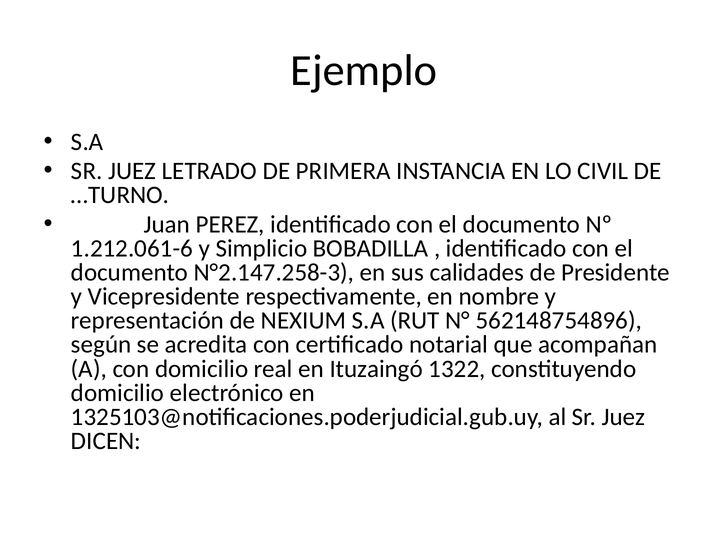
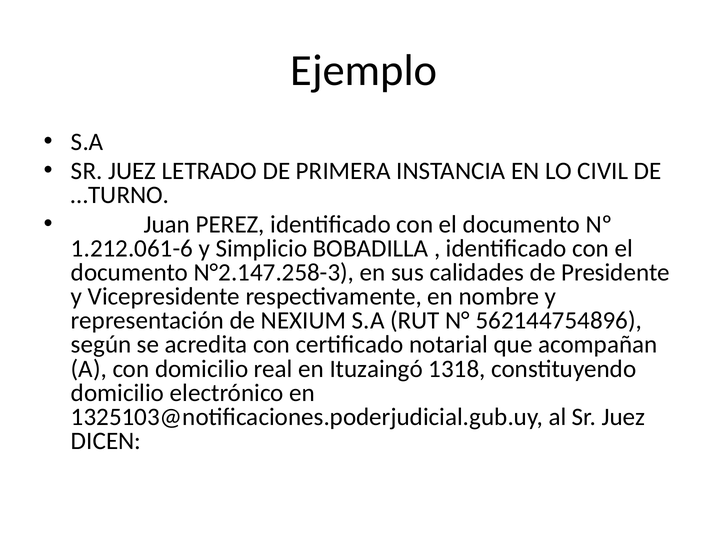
562148754896: 562148754896 -> 562144754896
1322: 1322 -> 1318
